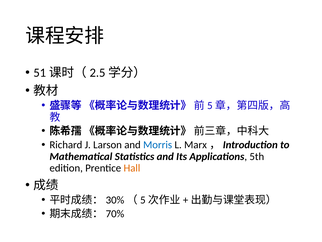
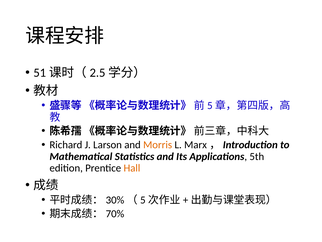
Morris colour: blue -> orange
